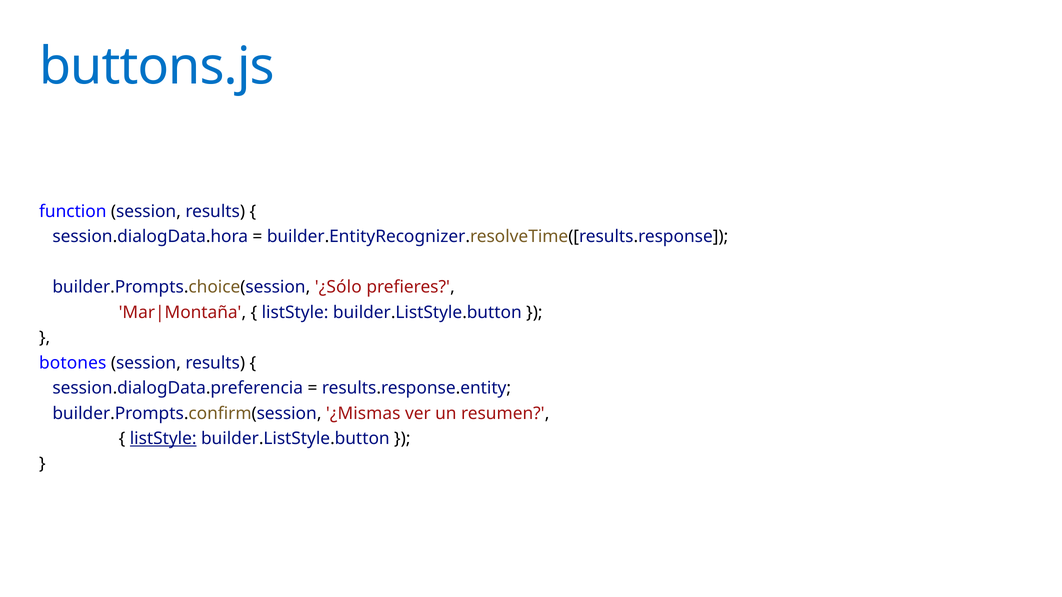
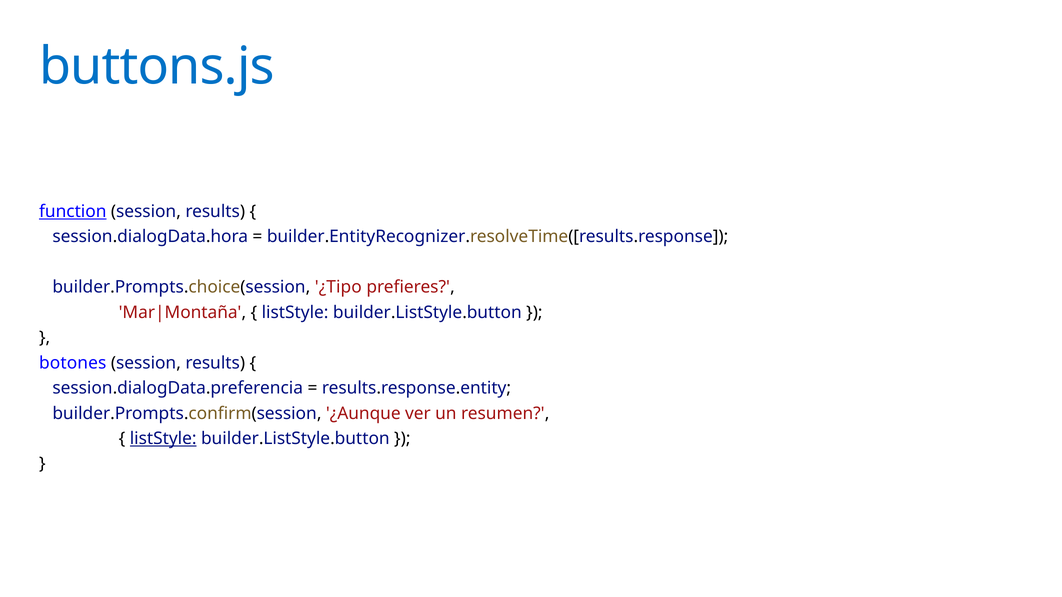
function underline: none -> present
¿Sólo: ¿Sólo -> ¿Tipo
¿Mismas: ¿Mismas -> ¿Aunque
